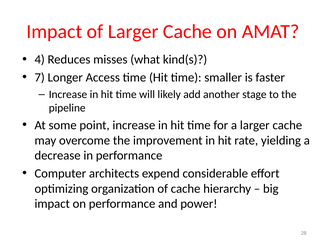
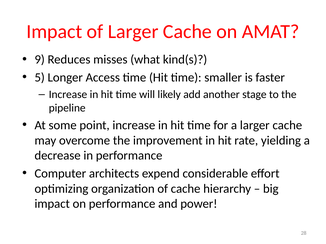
4: 4 -> 9
7: 7 -> 5
